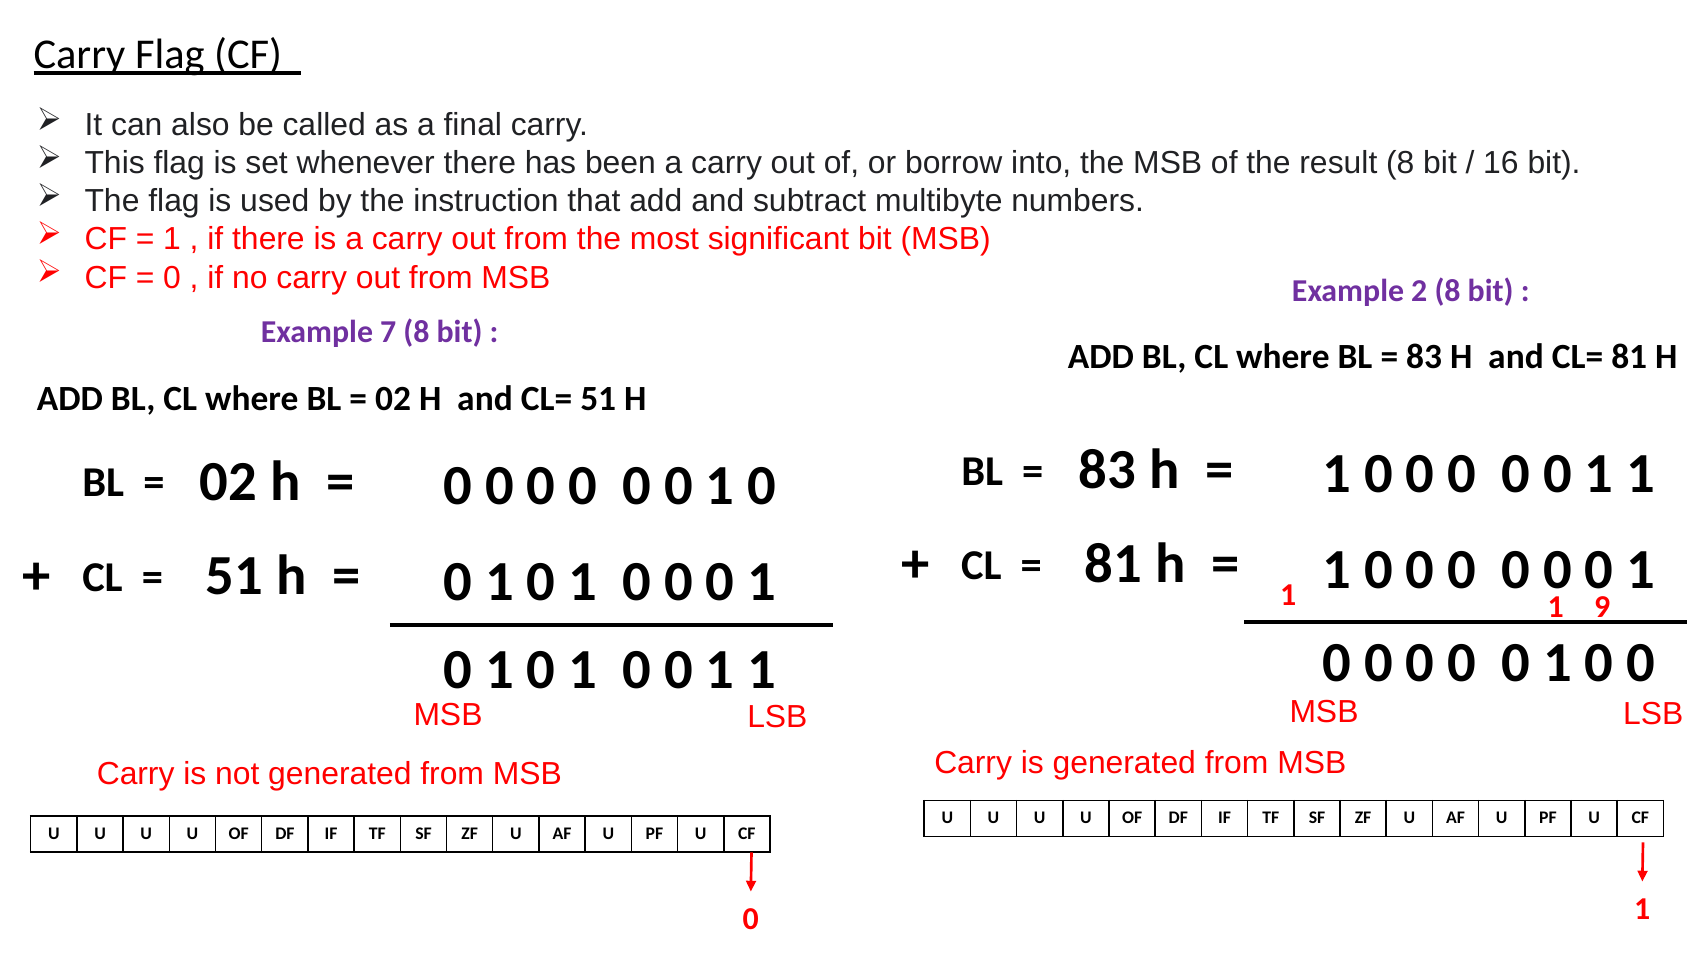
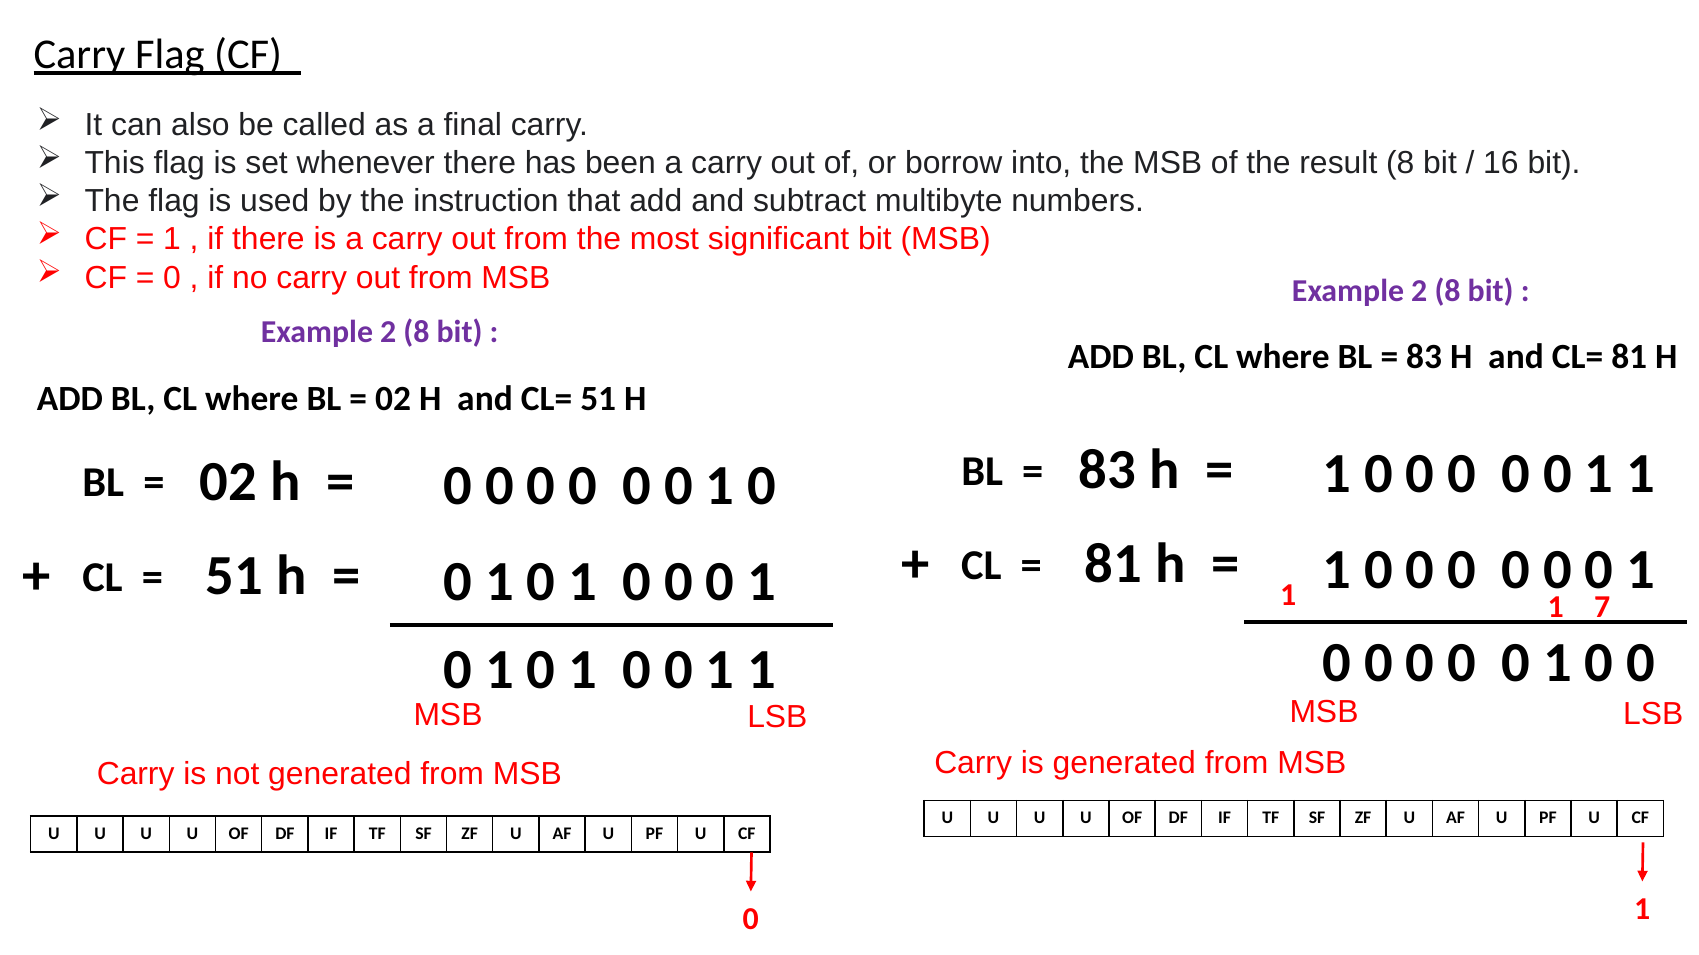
7 at (388, 333): 7 -> 2
9: 9 -> 7
